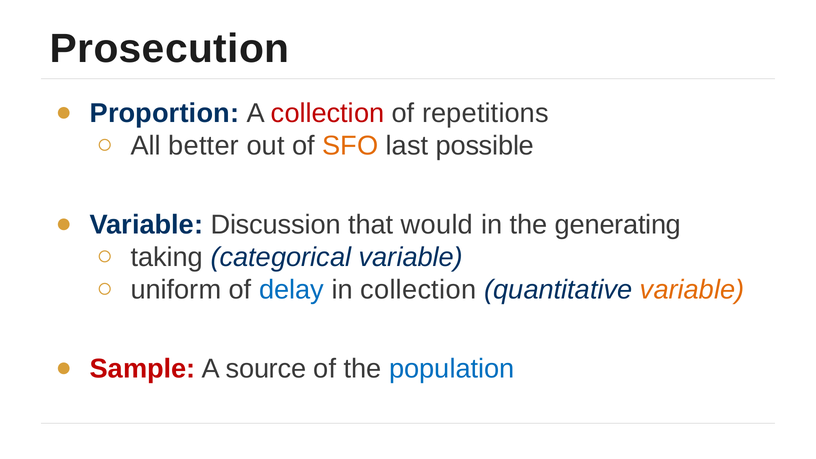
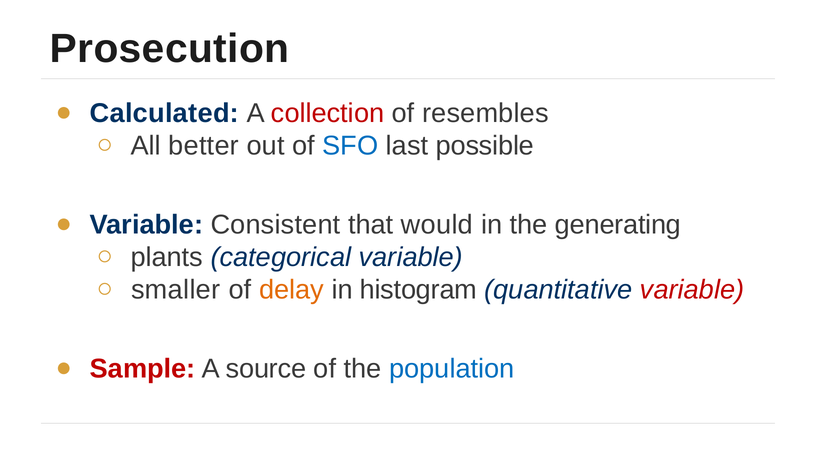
Proportion: Proportion -> Calculated
repetitions: repetitions -> resembles
SFO colour: orange -> blue
Discussion: Discussion -> Consistent
taking: taking -> plants
uniform: uniform -> smaller
delay colour: blue -> orange
in collection: collection -> histogram
variable at (692, 290) colour: orange -> red
